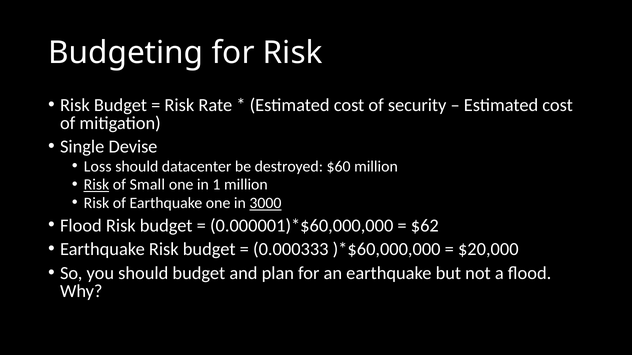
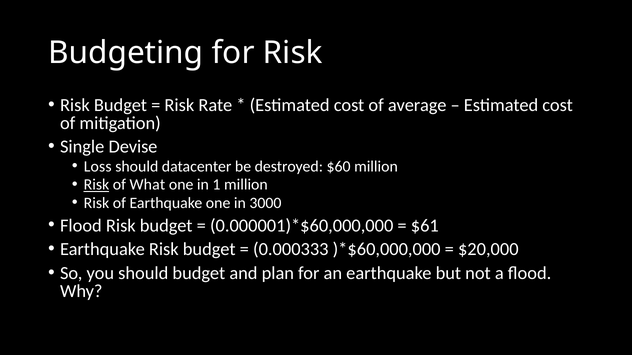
security: security -> average
Small: Small -> What
3000 underline: present -> none
$62: $62 -> $61
